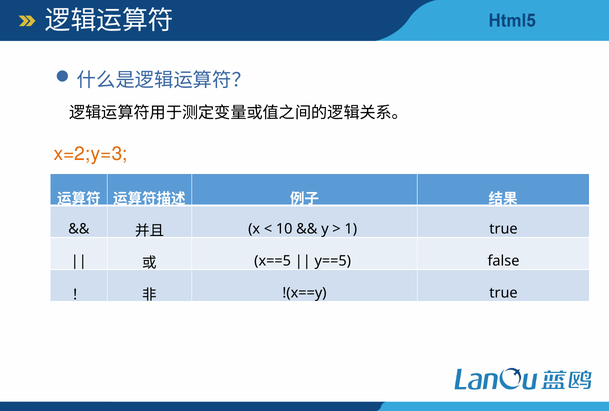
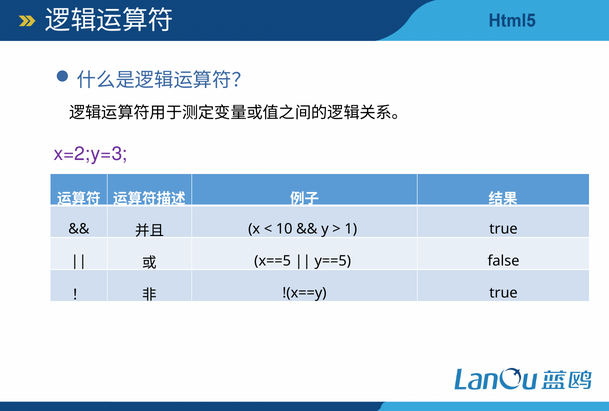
x=2;y=3 colour: orange -> purple
